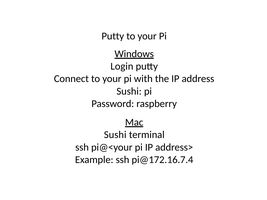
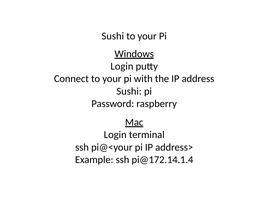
Putty at (113, 36): Putty -> Sushi
Sushi at (115, 135): Sushi -> Login
pi@172.16.7.4: pi@172.16.7.4 -> pi@172.14.1.4
